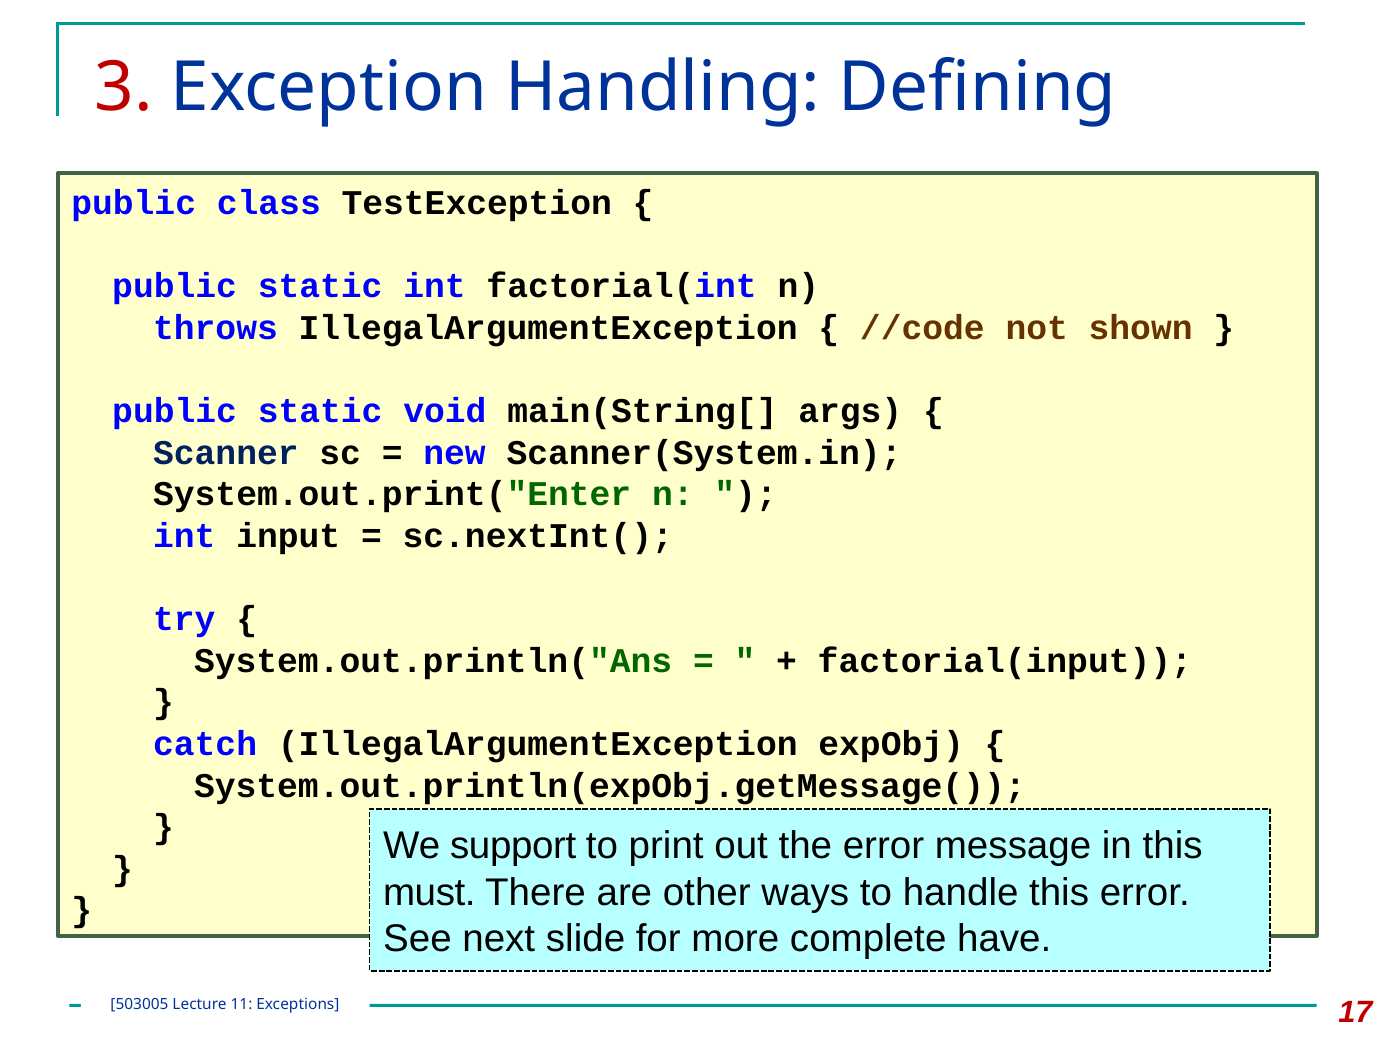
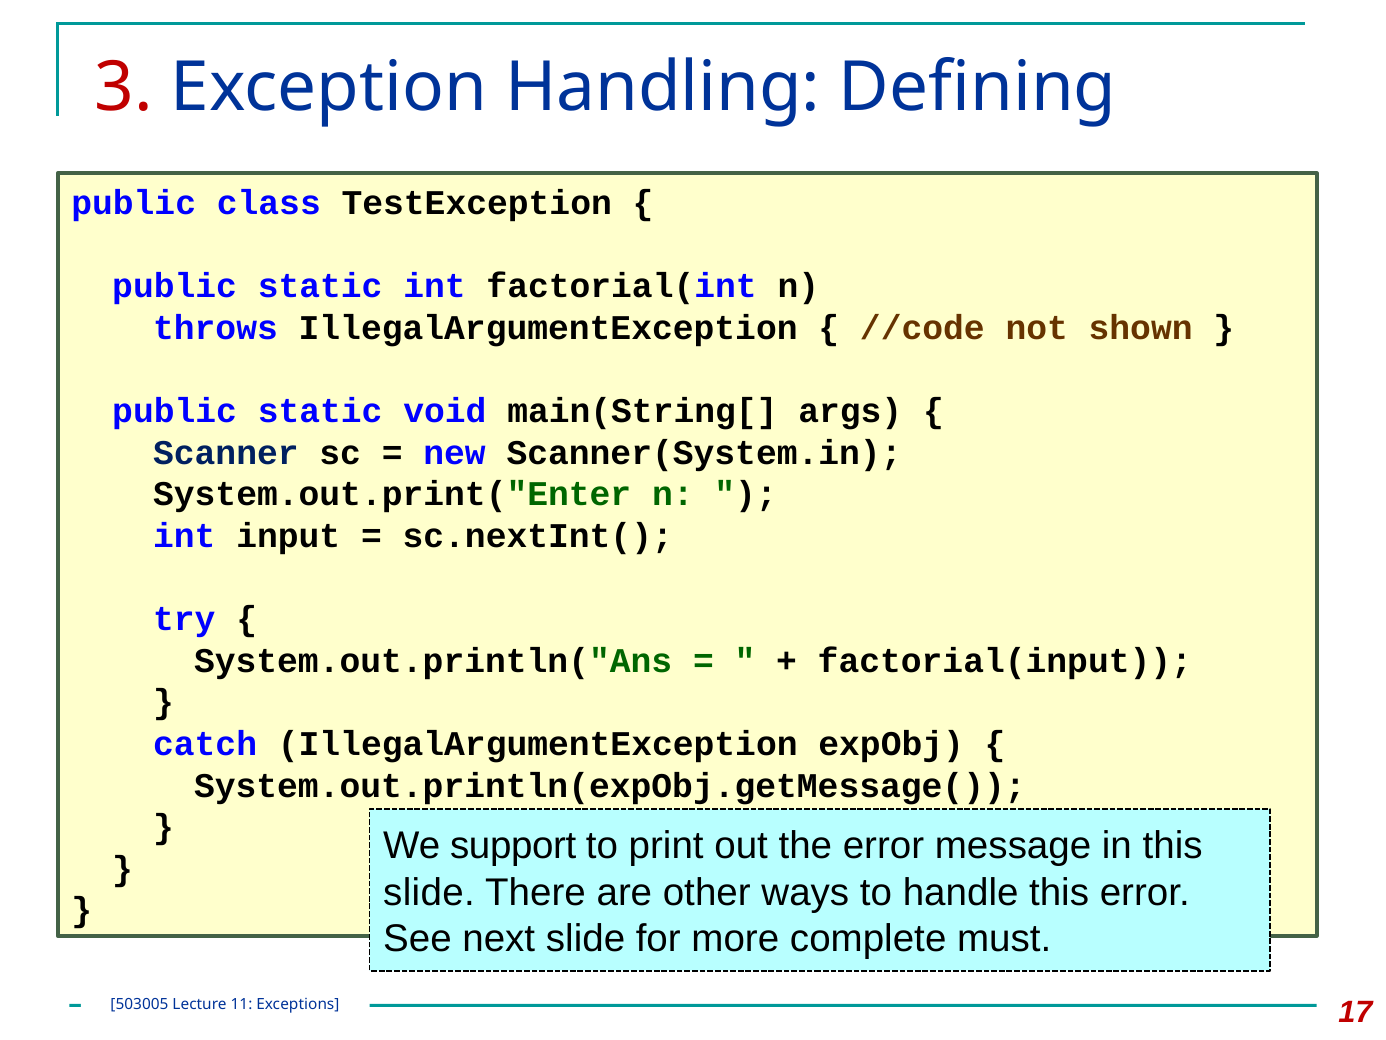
must at (429, 892): must -> slide
have: have -> must
